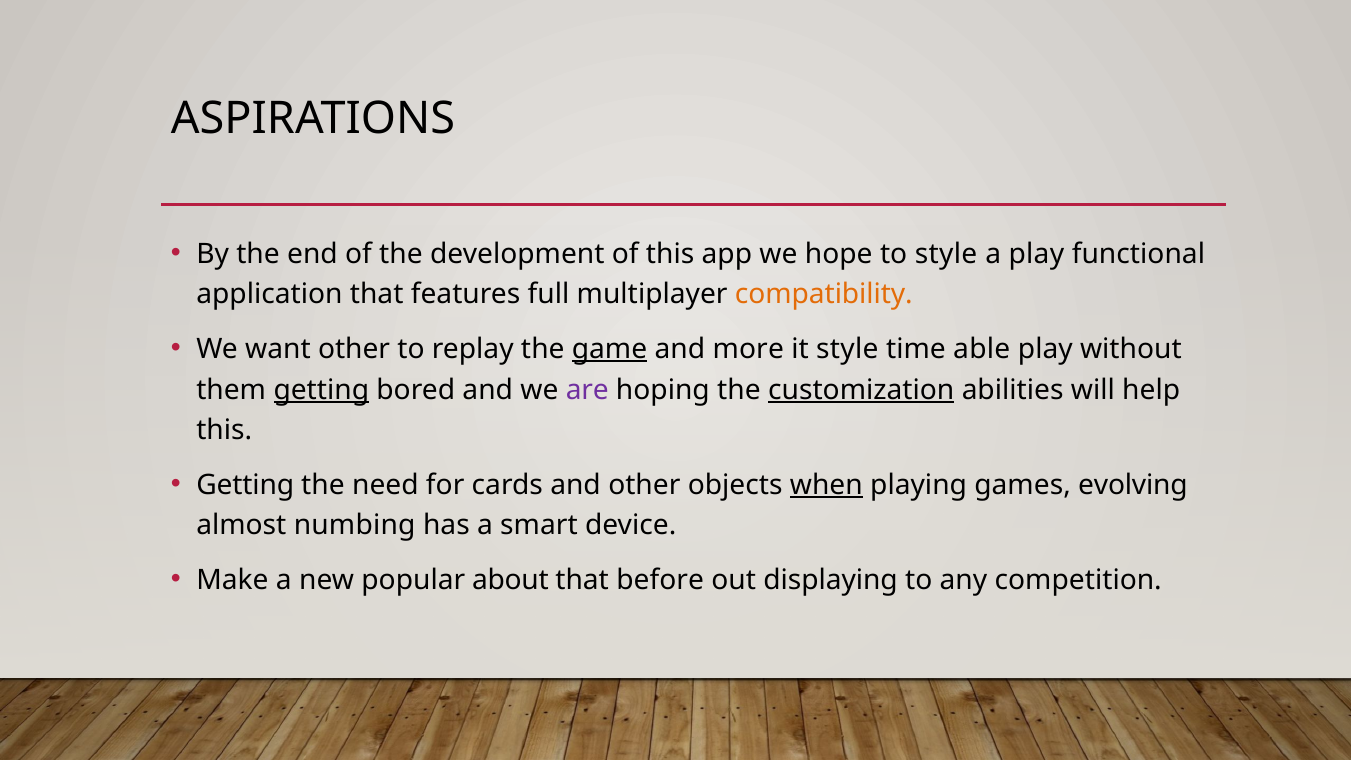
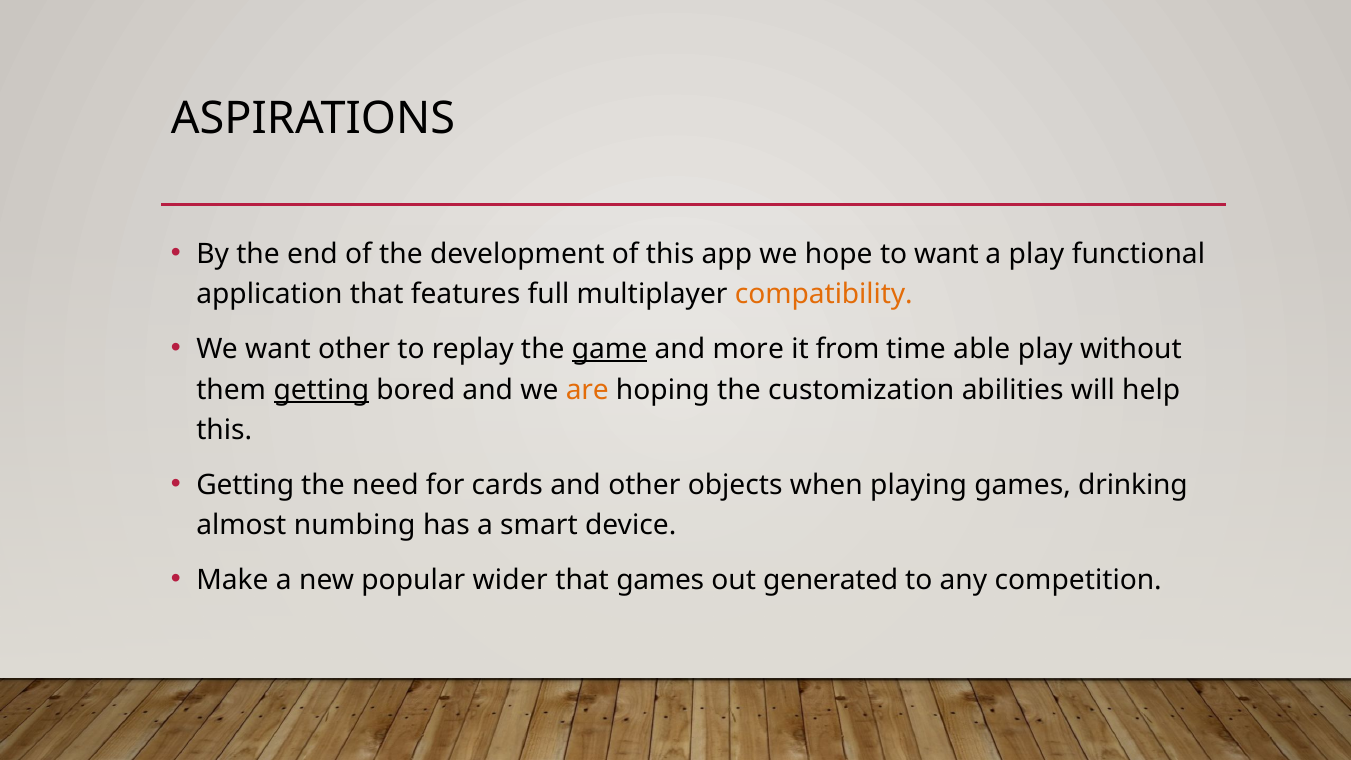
to style: style -> want
it style: style -> from
are colour: purple -> orange
customization underline: present -> none
when underline: present -> none
evolving: evolving -> drinking
about: about -> wider
that before: before -> games
displaying: displaying -> generated
